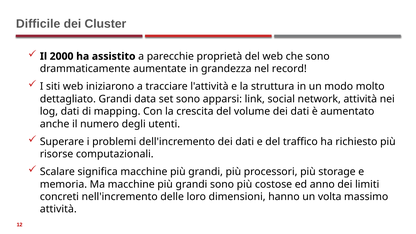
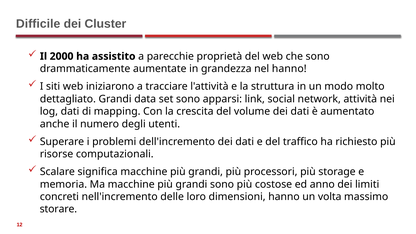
nel record: record -> hanno
attività at (58, 209): attività -> storare
